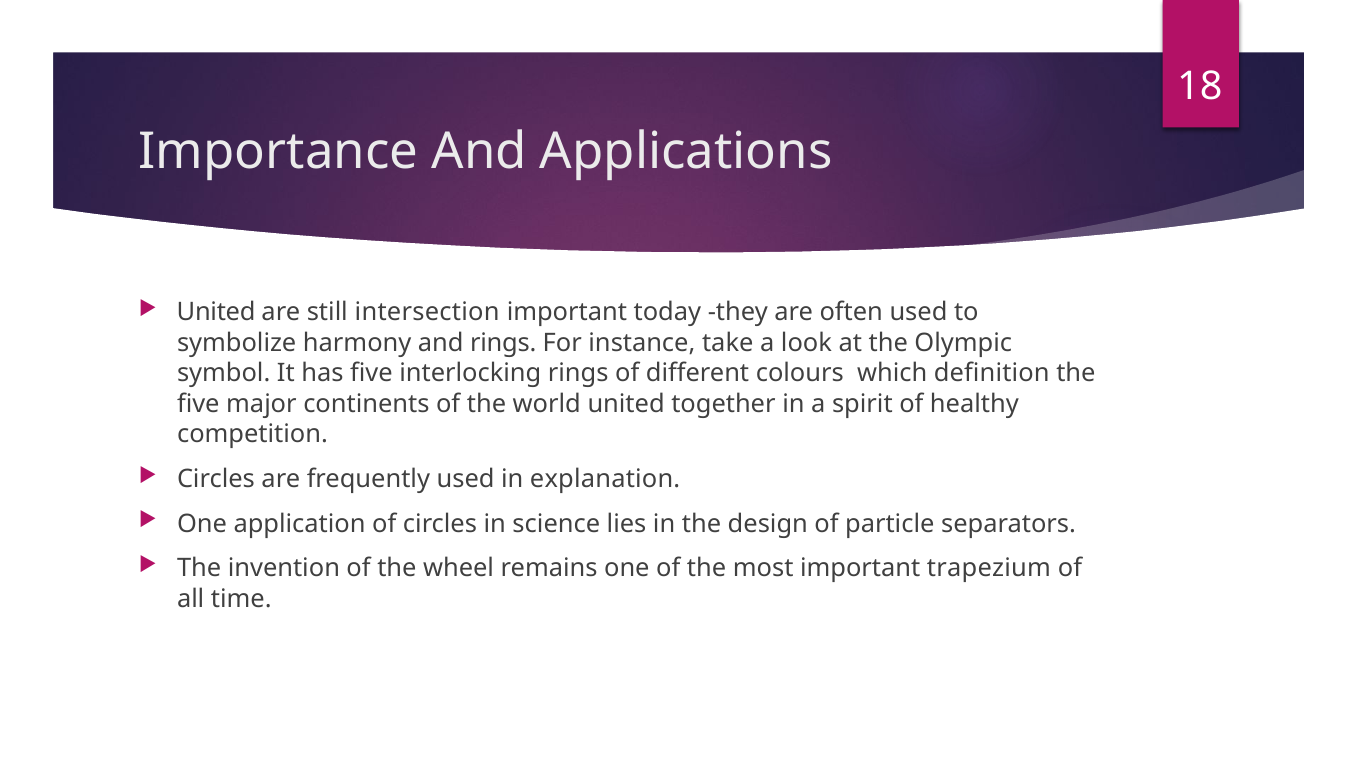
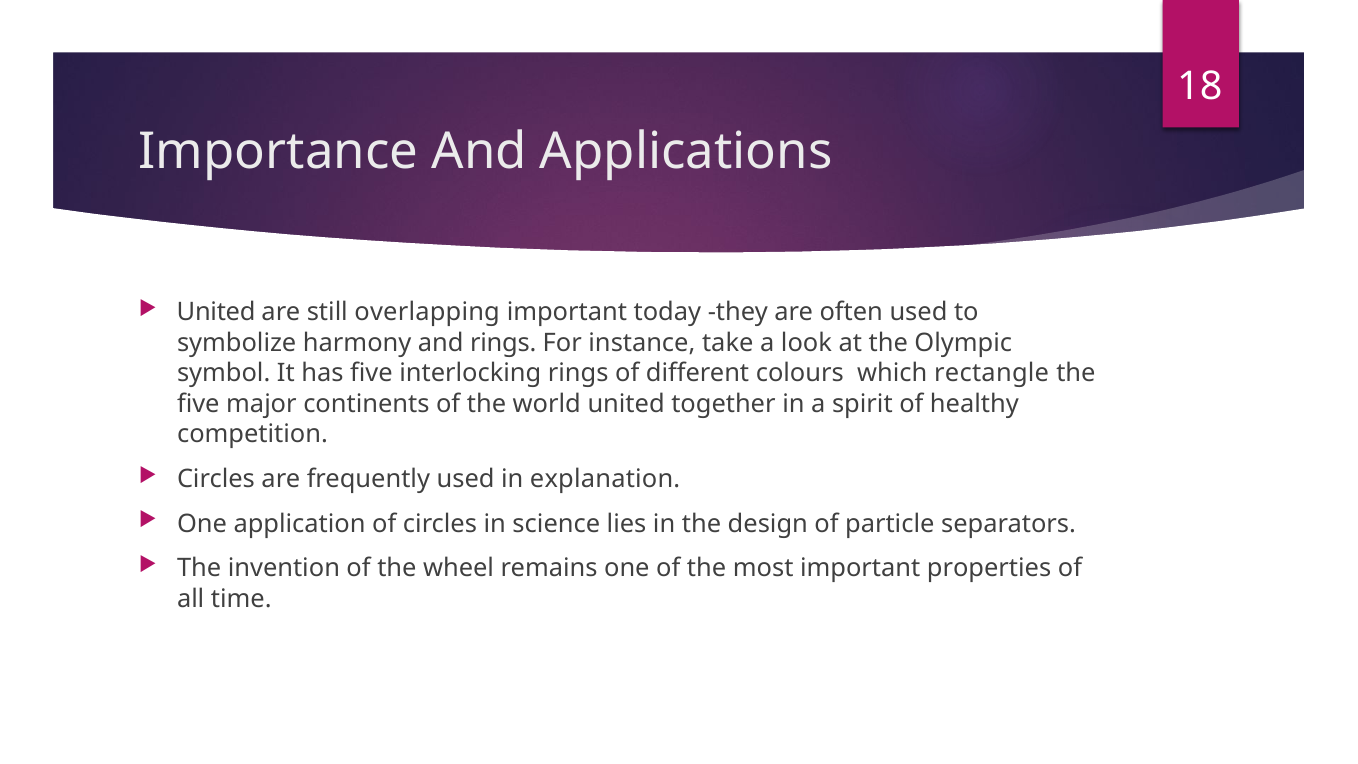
intersection: intersection -> overlapping
definition: definition -> rectangle
trapezium: trapezium -> properties
